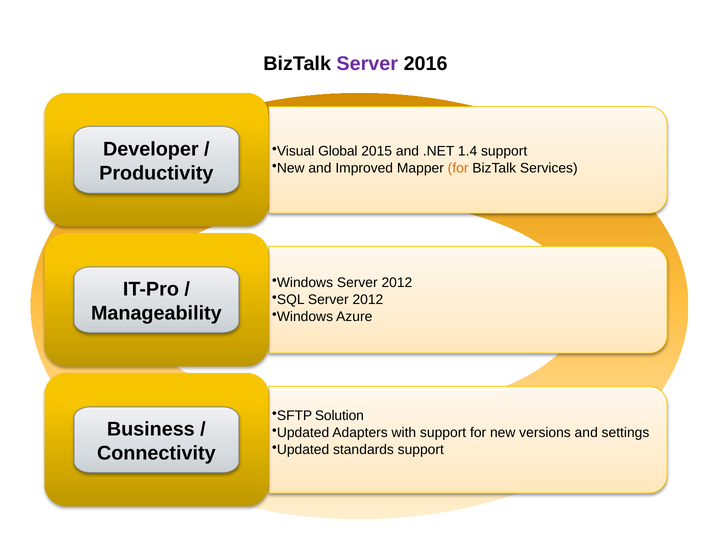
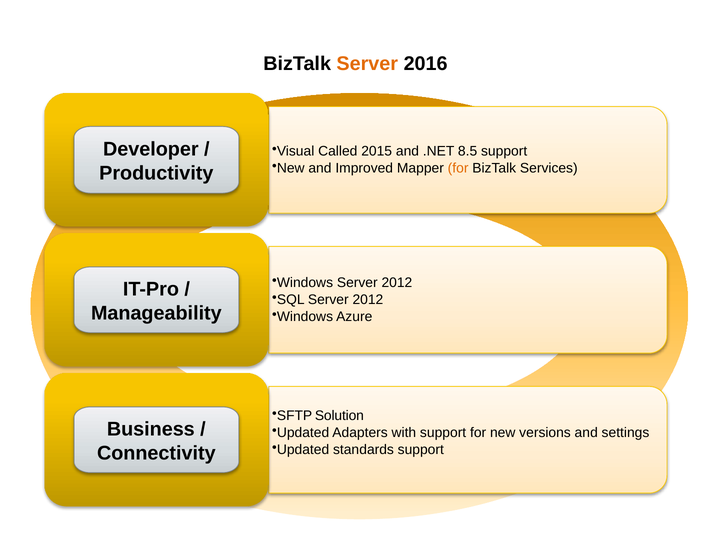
Server at (367, 64) colour: purple -> orange
Global: Global -> Called
1.4: 1.4 -> 8.5
